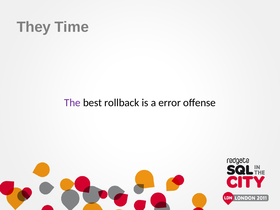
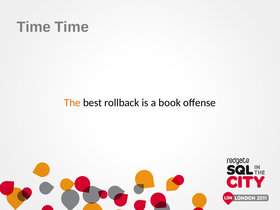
They at (34, 27): They -> Time
The colour: purple -> orange
error: error -> book
